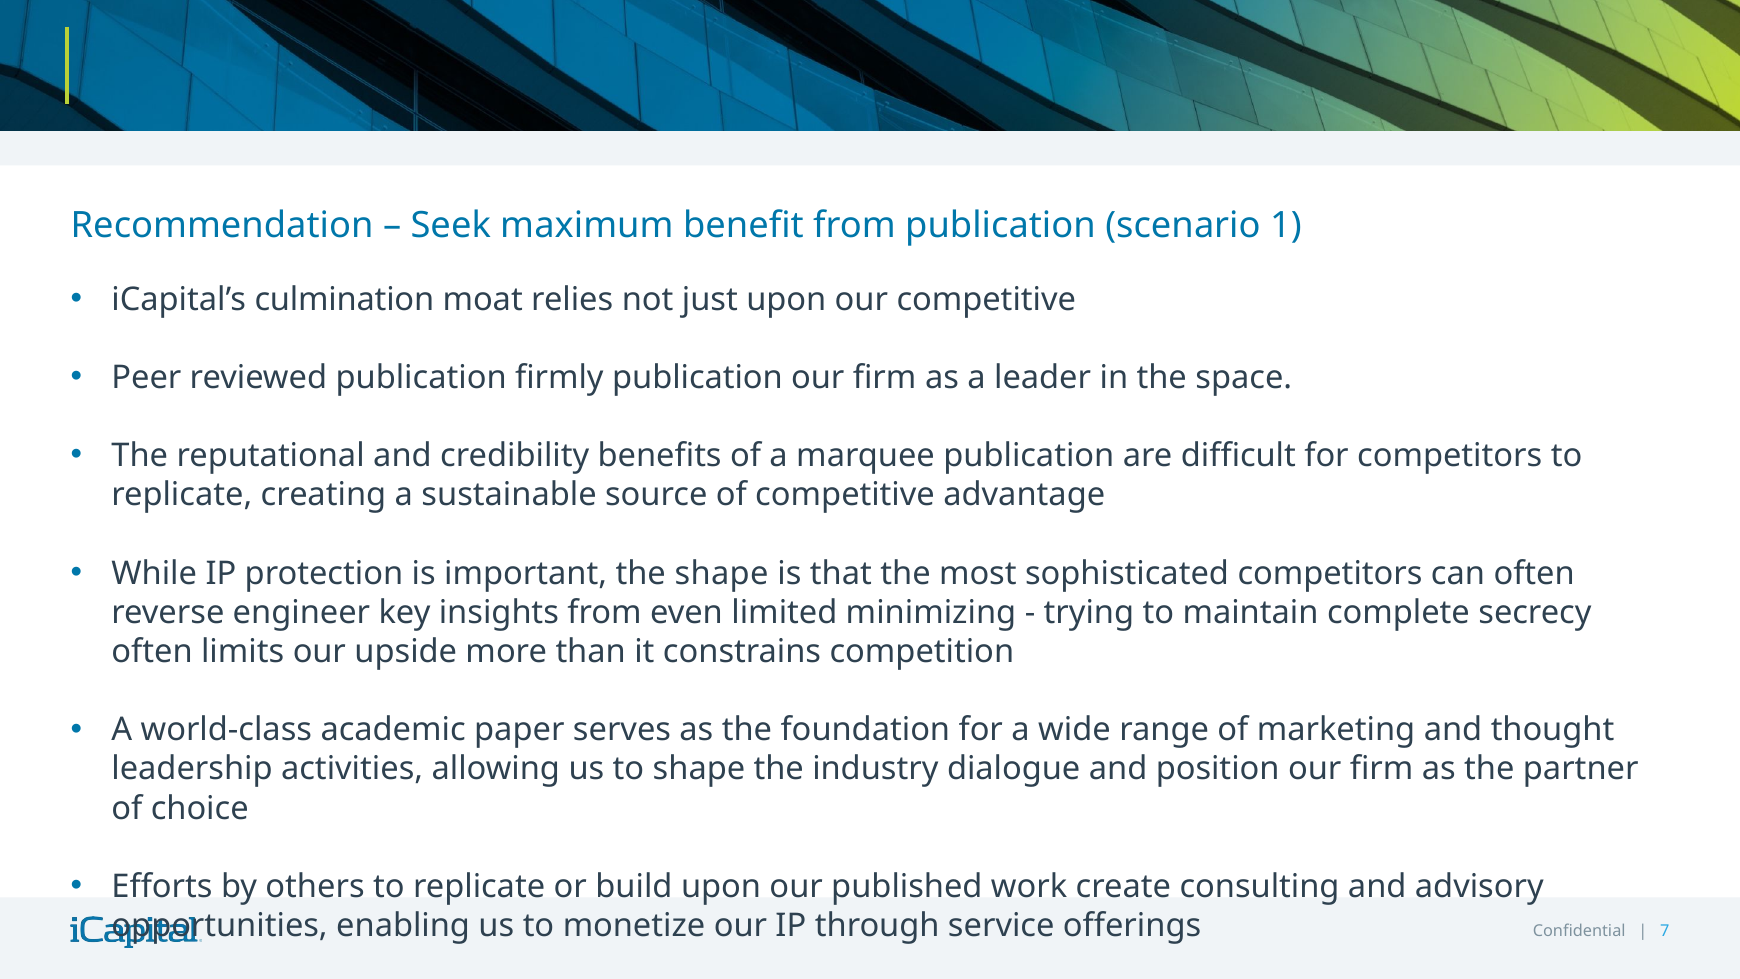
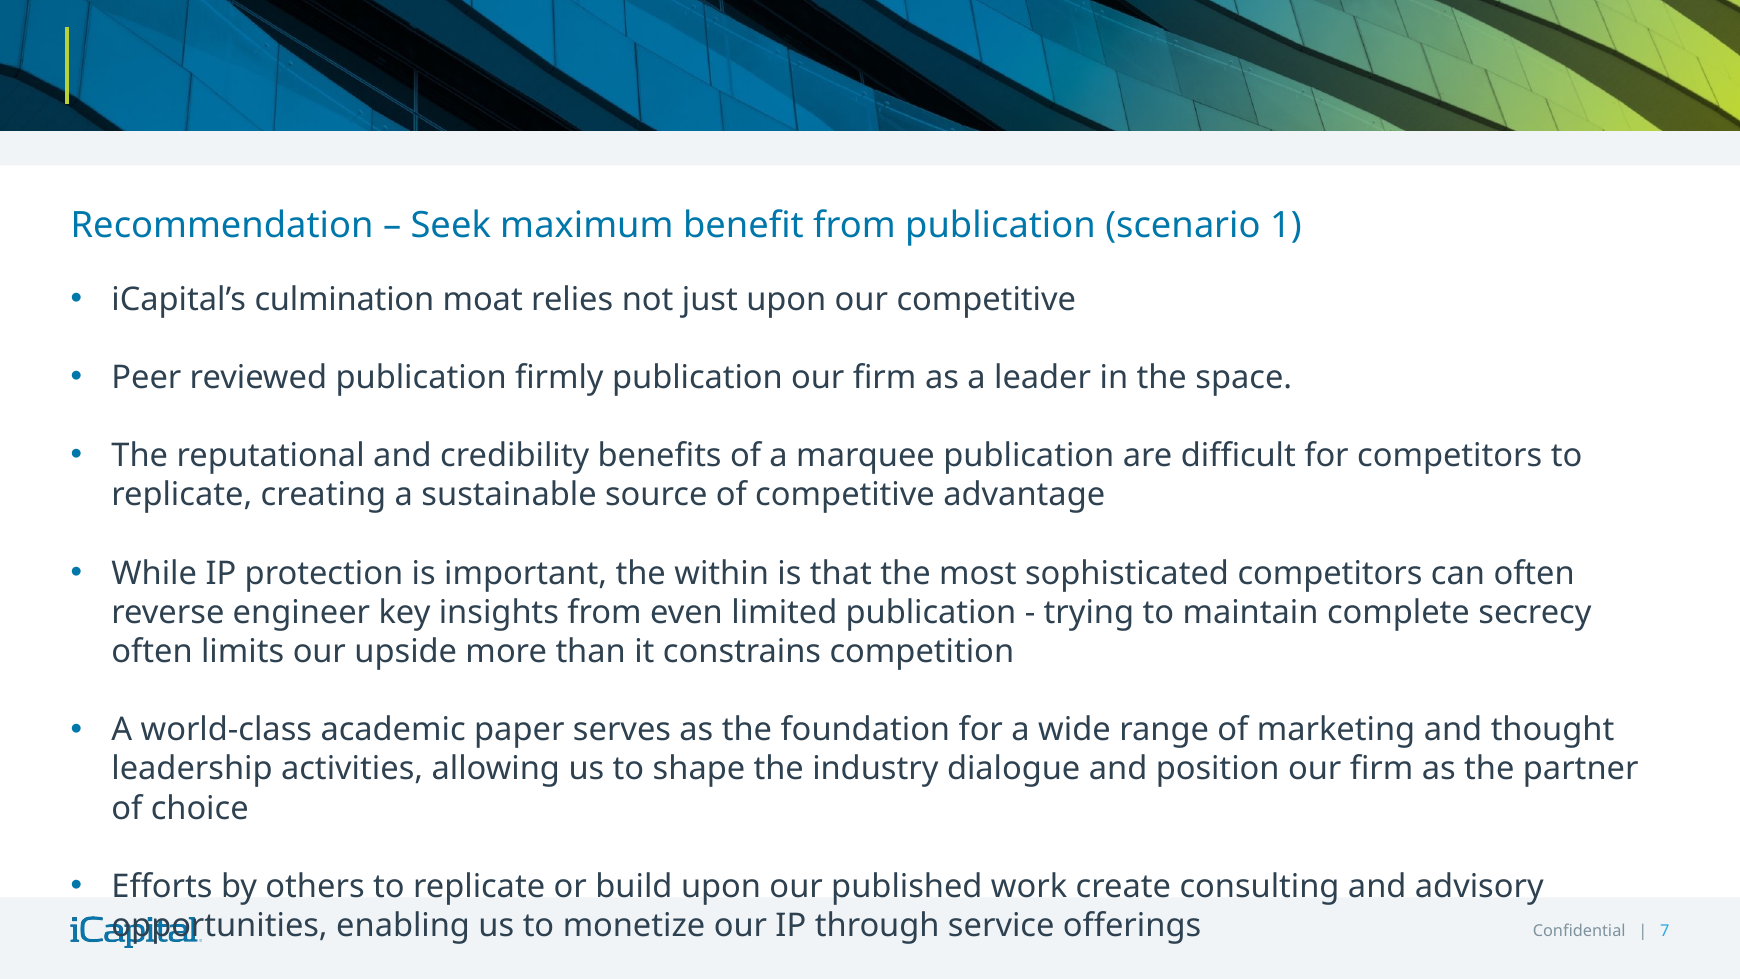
the shape: shape -> within
limited minimizing: minimizing -> publication
